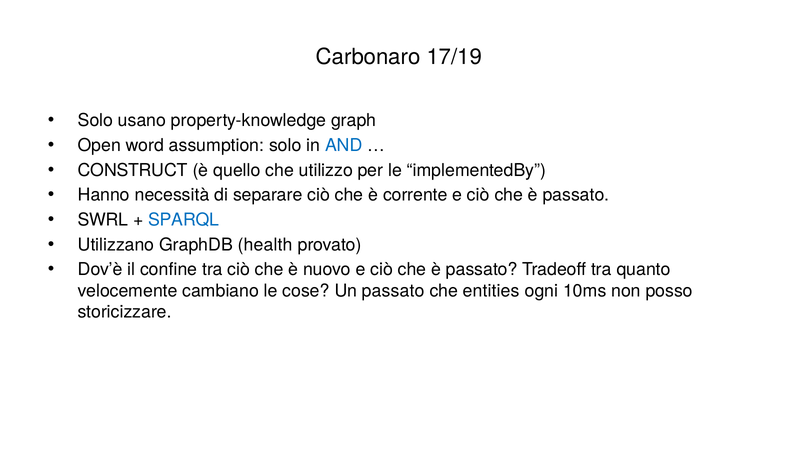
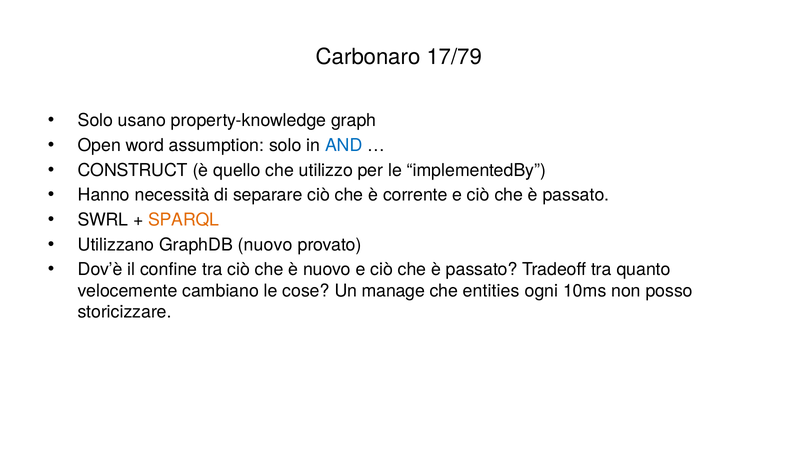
17/19: 17/19 -> 17/79
SPARQL colour: blue -> orange
GraphDB health: health -> nuovo
Un passato: passato -> manage
